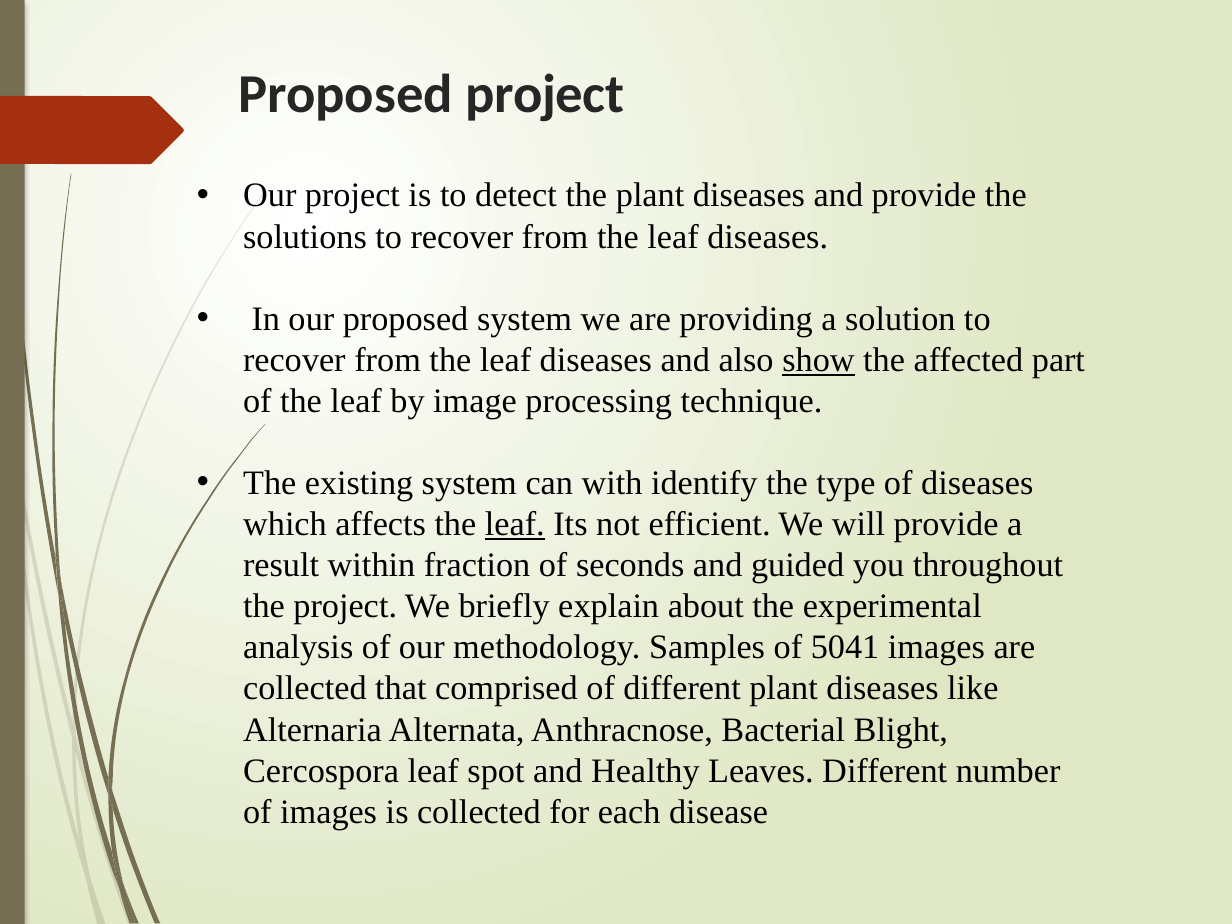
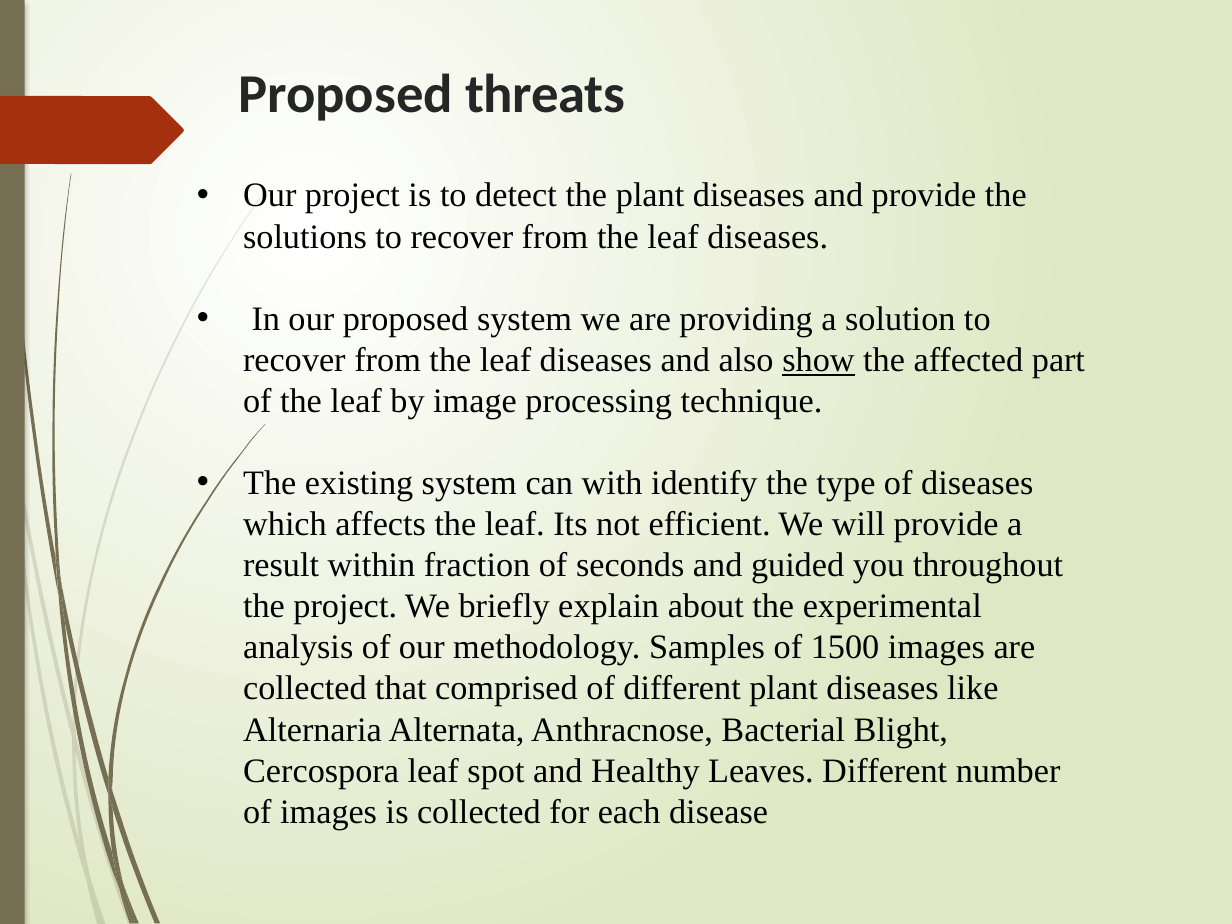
Proposed project: project -> threats
leaf at (515, 524) underline: present -> none
5041: 5041 -> 1500
